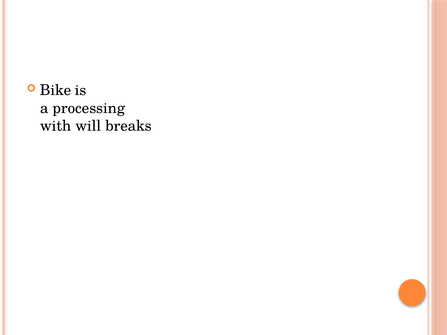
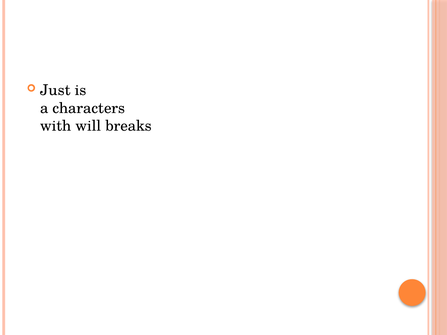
Bike: Bike -> Just
processing: processing -> characters
